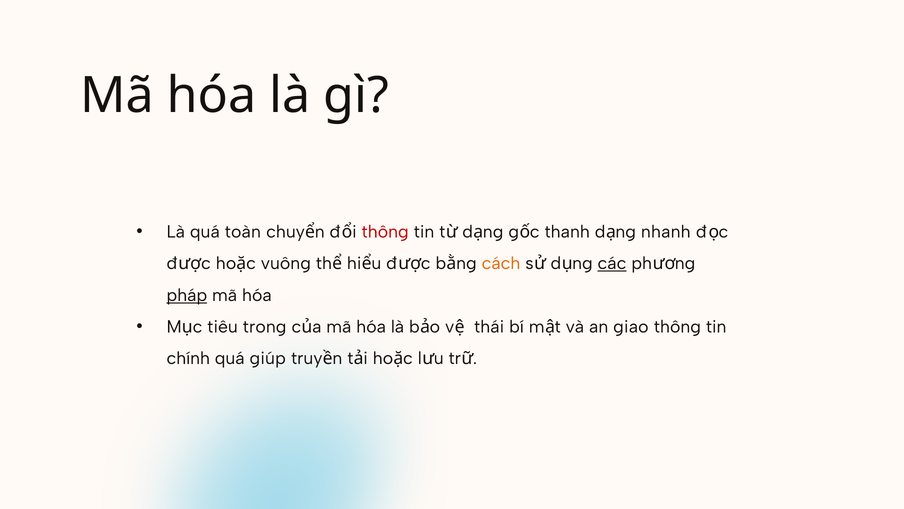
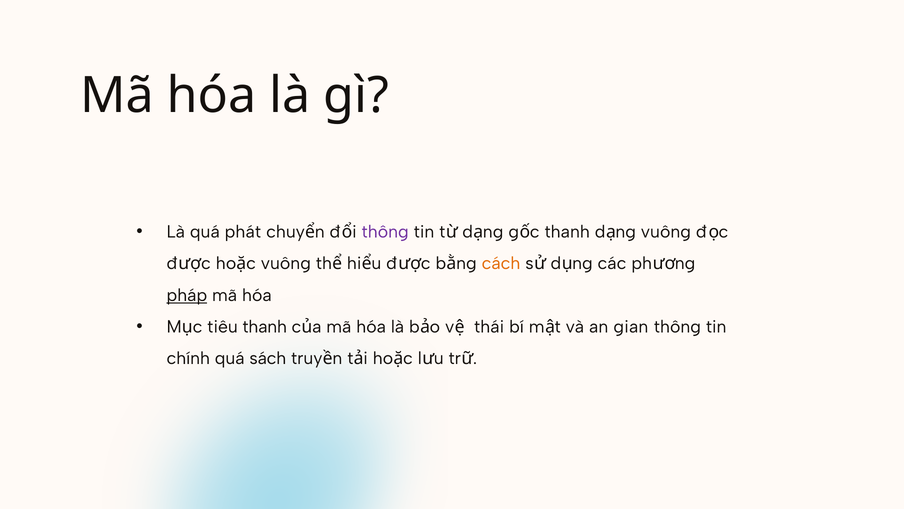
toàn: toàn -> phát
thông at (385, 232) colour: red -> purple
nhanh at (666, 232): nhanh -> vuông
các underline: present -> none
tiêu trong: trong -> thanh
giao: giao -> gian
giúp: giúp -> sách
